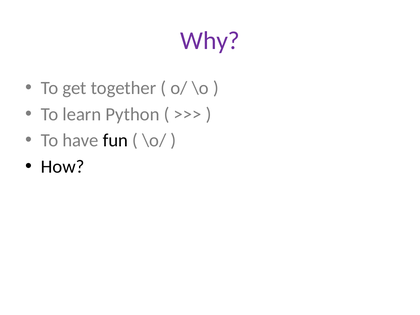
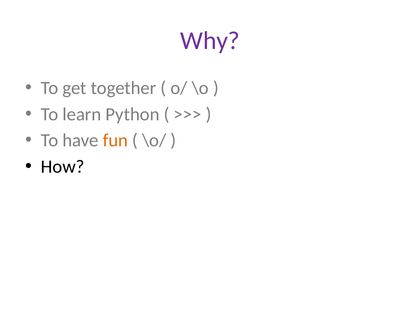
fun colour: black -> orange
